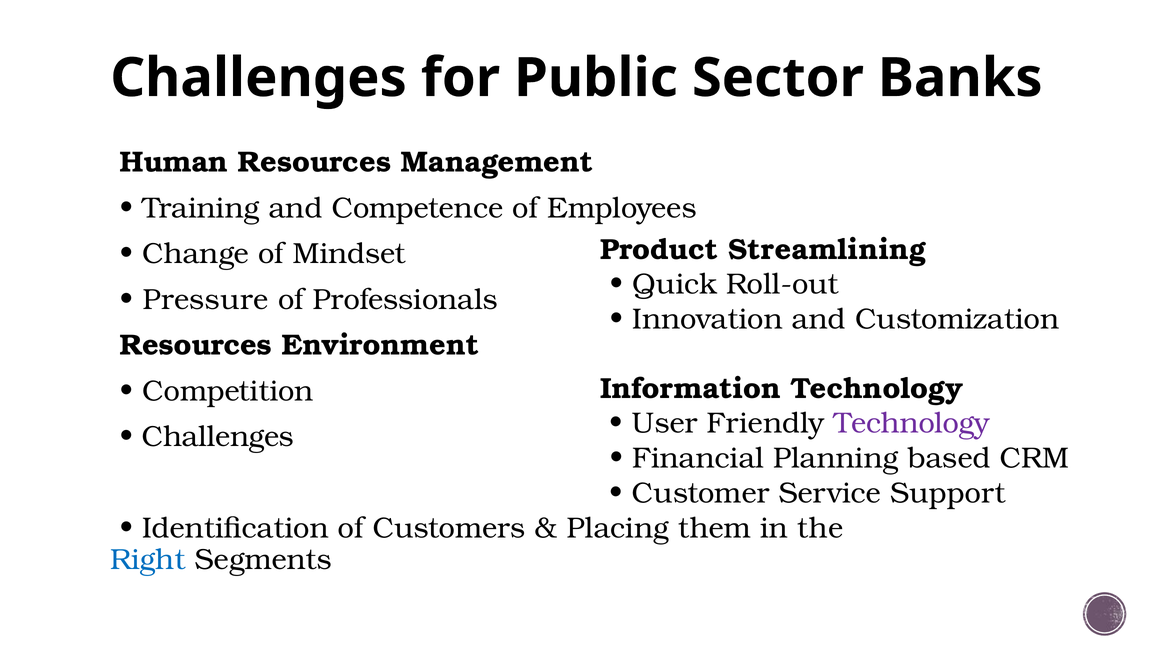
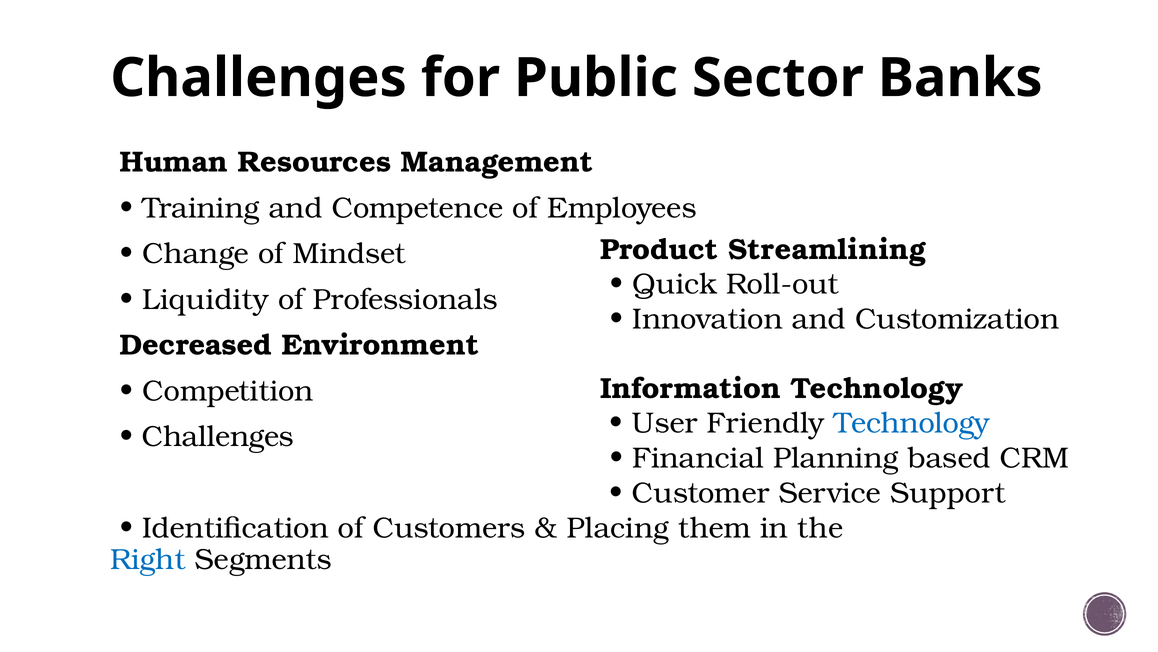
Pressure: Pressure -> Liquidity
Resources at (196, 345): Resources -> Decreased
Technology at (912, 423) colour: purple -> blue
